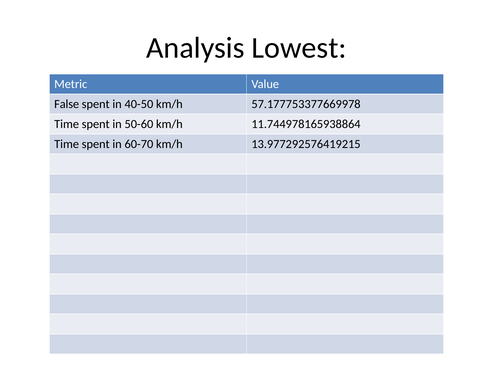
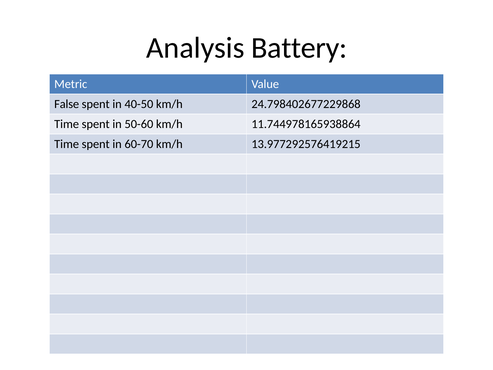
Lowest: Lowest -> Battery
57.177753377669978: 57.177753377669978 -> 24.798402677229868
